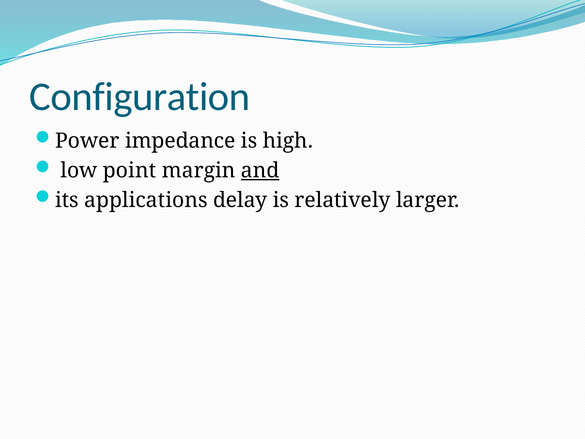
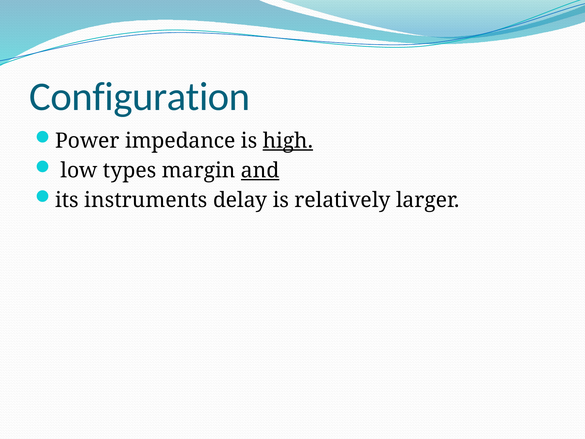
high underline: none -> present
point: point -> types
applications: applications -> instruments
